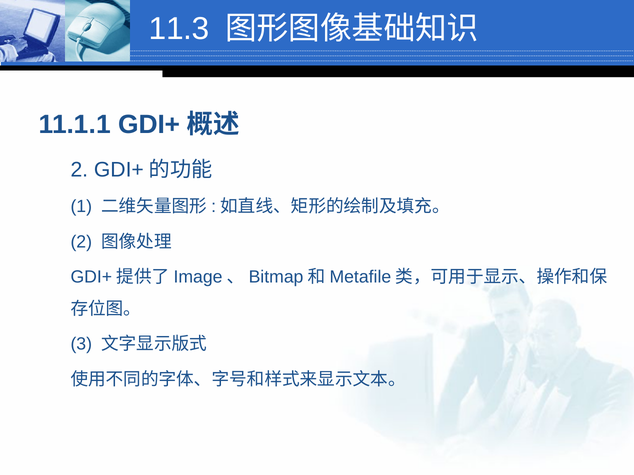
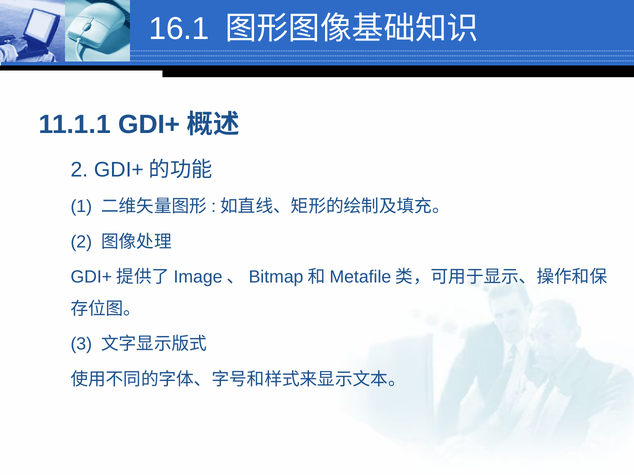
11.3: 11.3 -> 16.1
